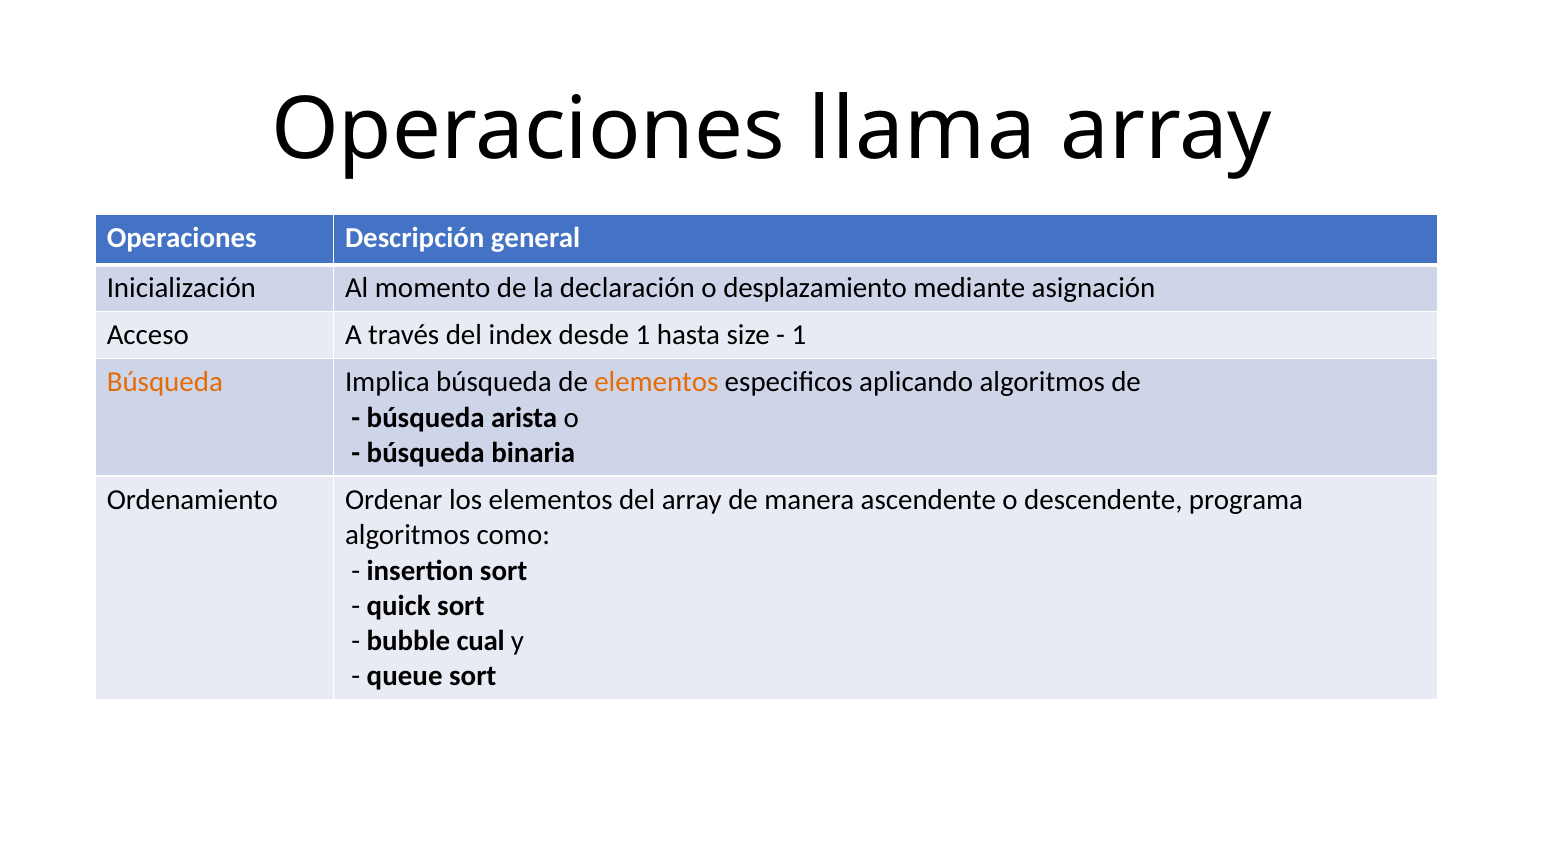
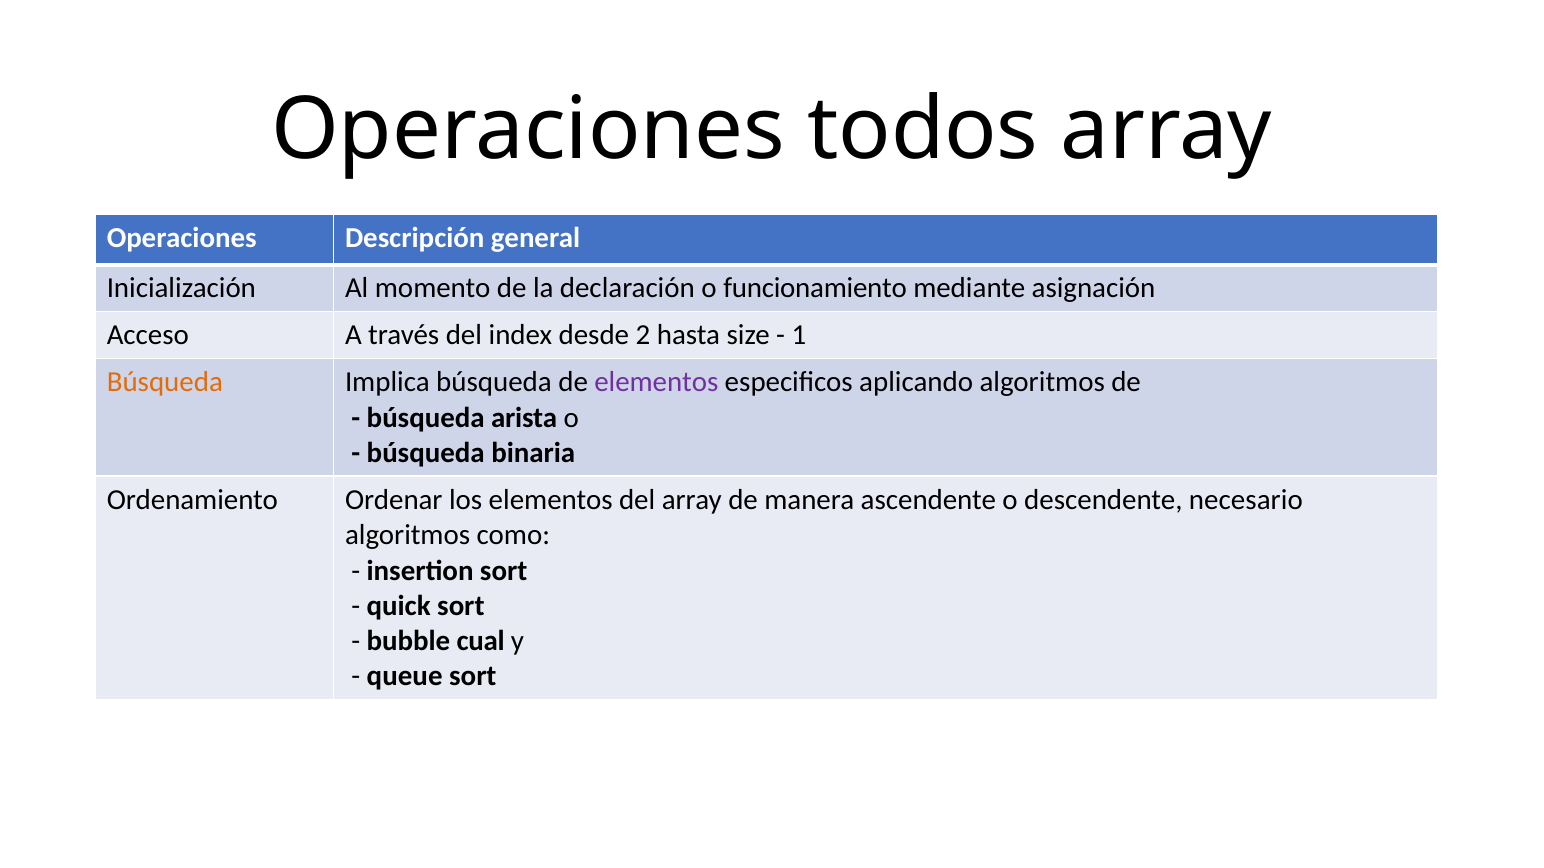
llama: llama -> todos
desplazamiento: desplazamiento -> funcionamiento
desde 1: 1 -> 2
elementos at (656, 383) colour: orange -> purple
programa: programa -> necesario
